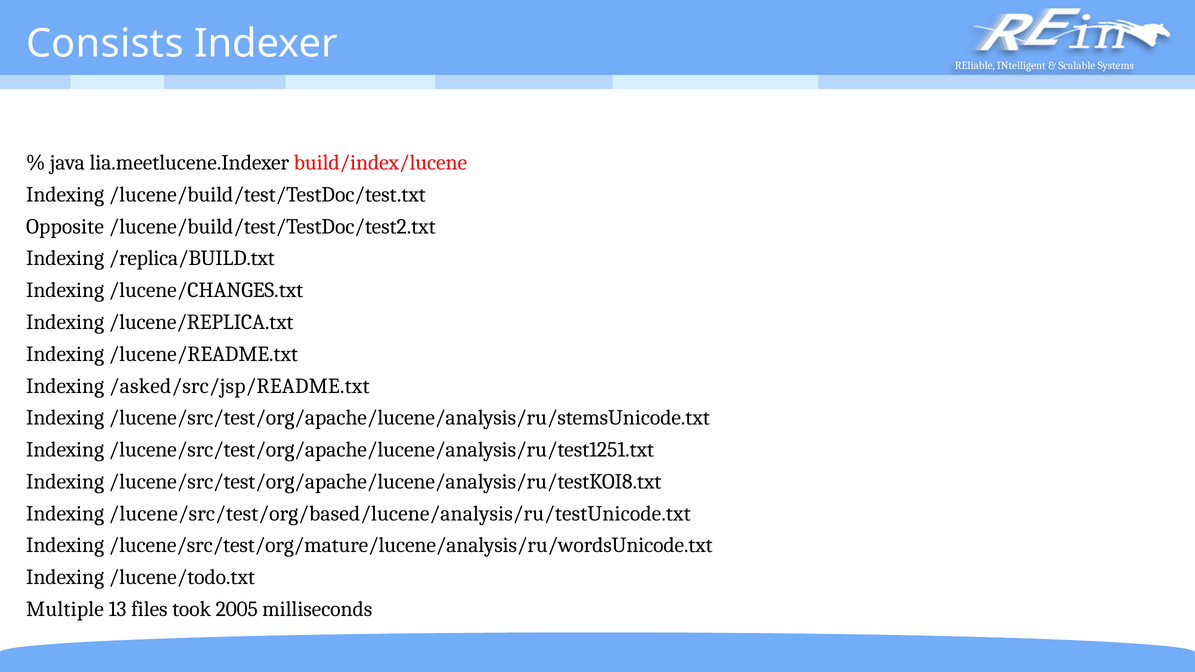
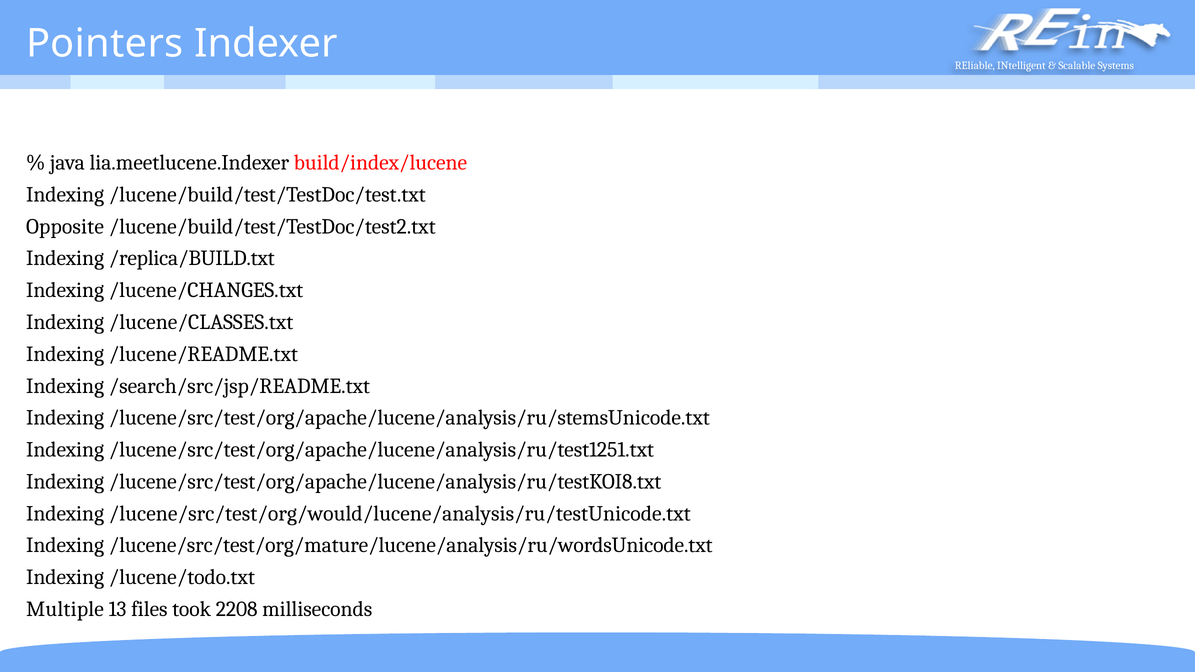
Consists: Consists -> Pointers
/lucene/REPLICA.txt: /lucene/REPLICA.txt -> /lucene/CLASSES.txt
/asked/src/jsp/README.txt: /asked/src/jsp/README.txt -> /search/src/jsp/README.txt
/lucene/src/test/org/based/lucene/analysis/ru/testUnicode.txt: /lucene/src/test/org/based/lucene/analysis/ru/testUnicode.txt -> /lucene/src/test/org/would/lucene/analysis/ru/testUnicode.txt
2005: 2005 -> 2208
